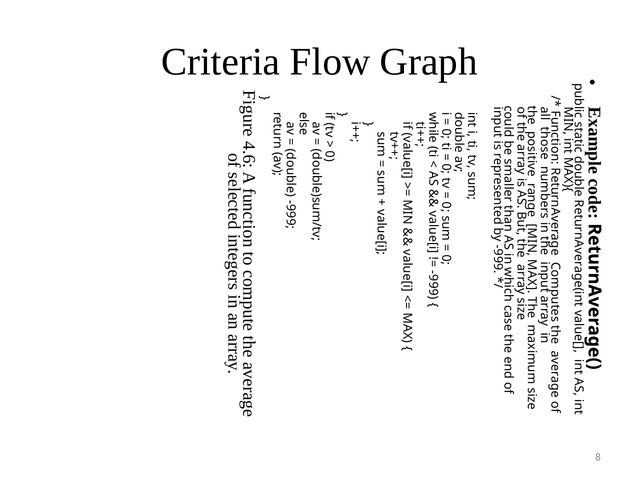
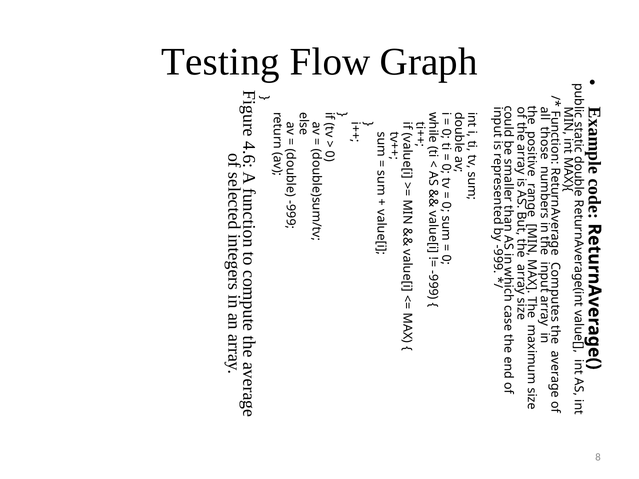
Criteria: Criteria -> Testing
